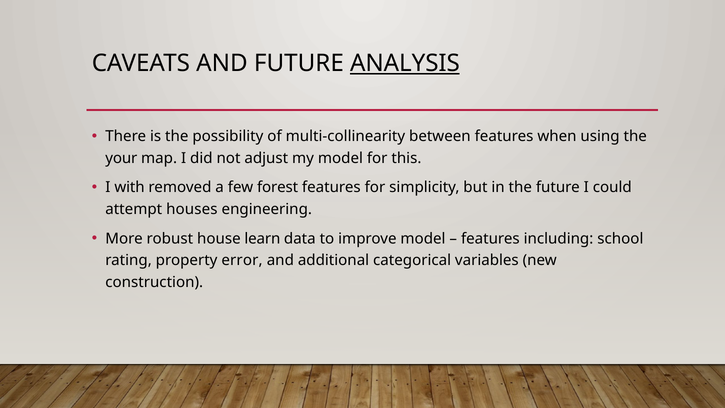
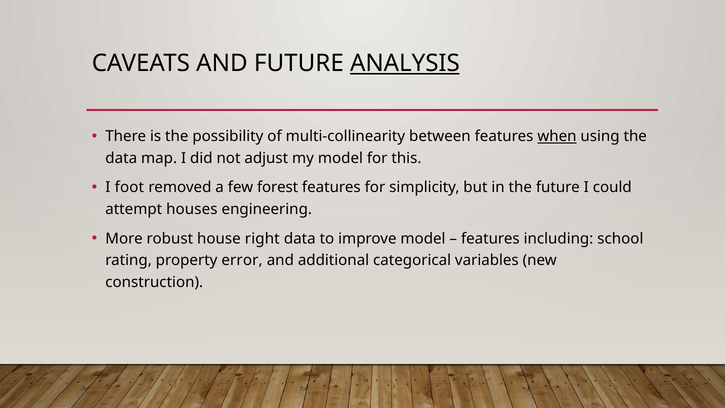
when underline: none -> present
your at (121, 158): your -> data
with: with -> foot
learn: learn -> right
